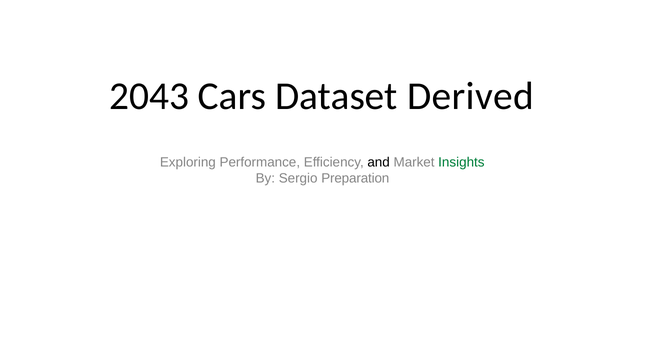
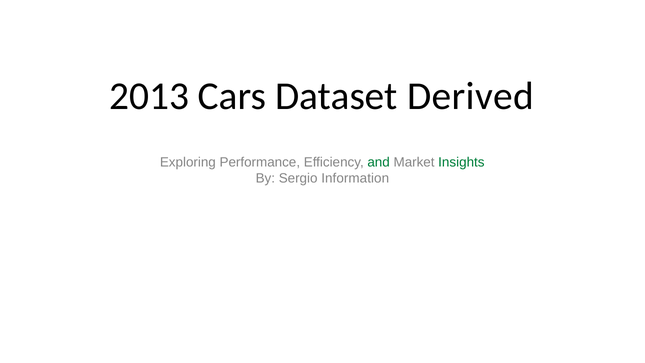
2043: 2043 -> 2013
and colour: black -> green
Preparation: Preparation -> Information
